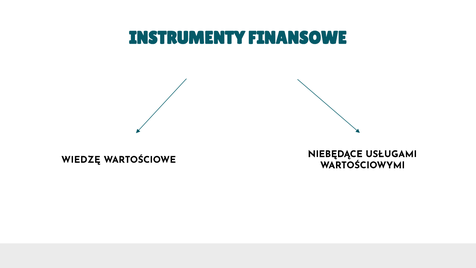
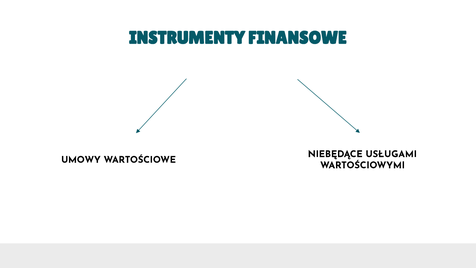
WIEDZĘ: WIEDZĘ -> UMOWY
